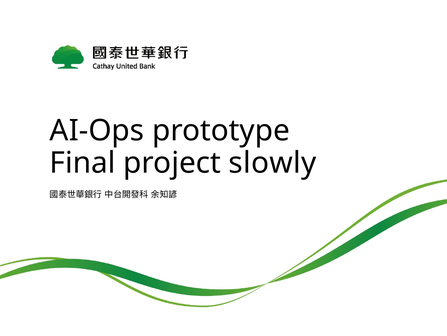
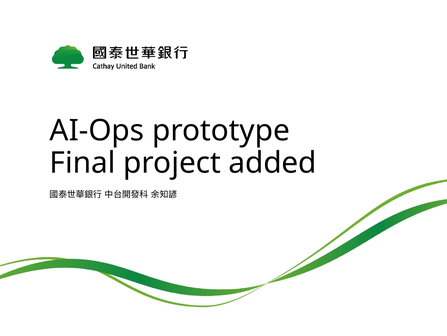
slowly: slowly -> added
